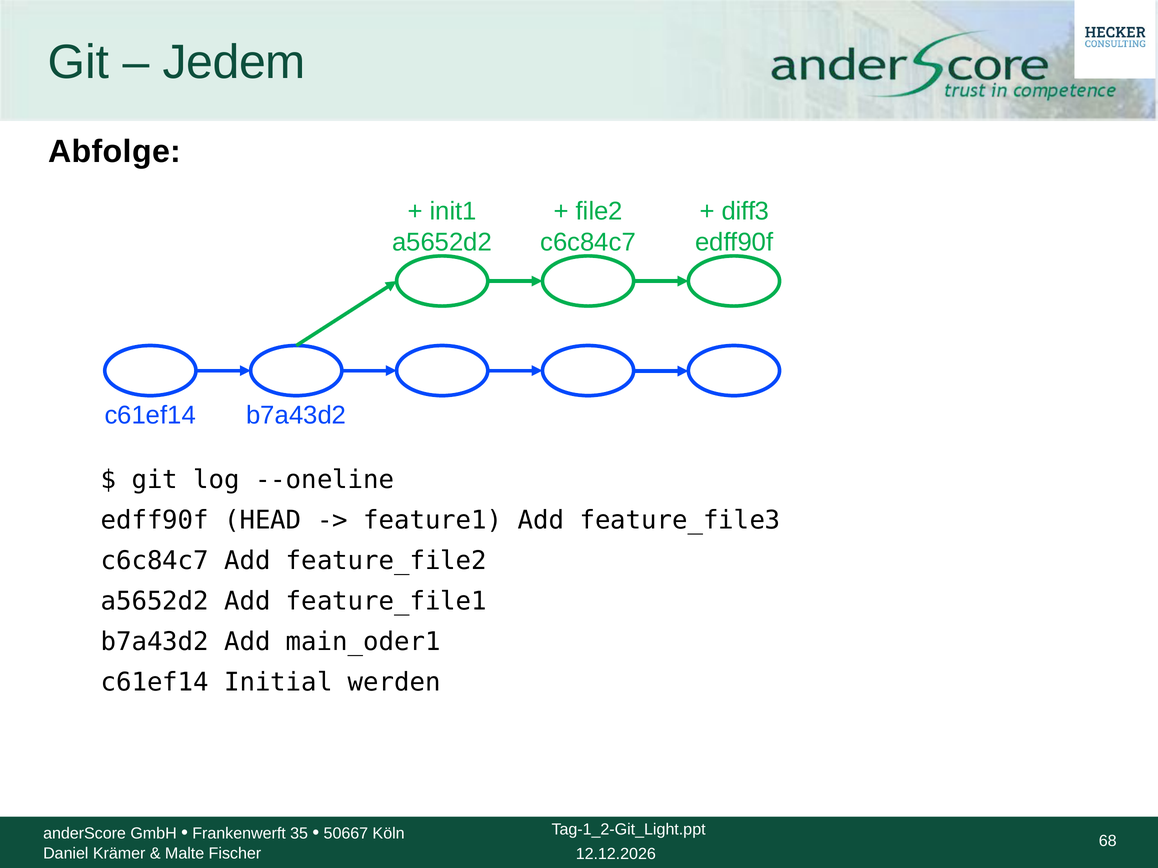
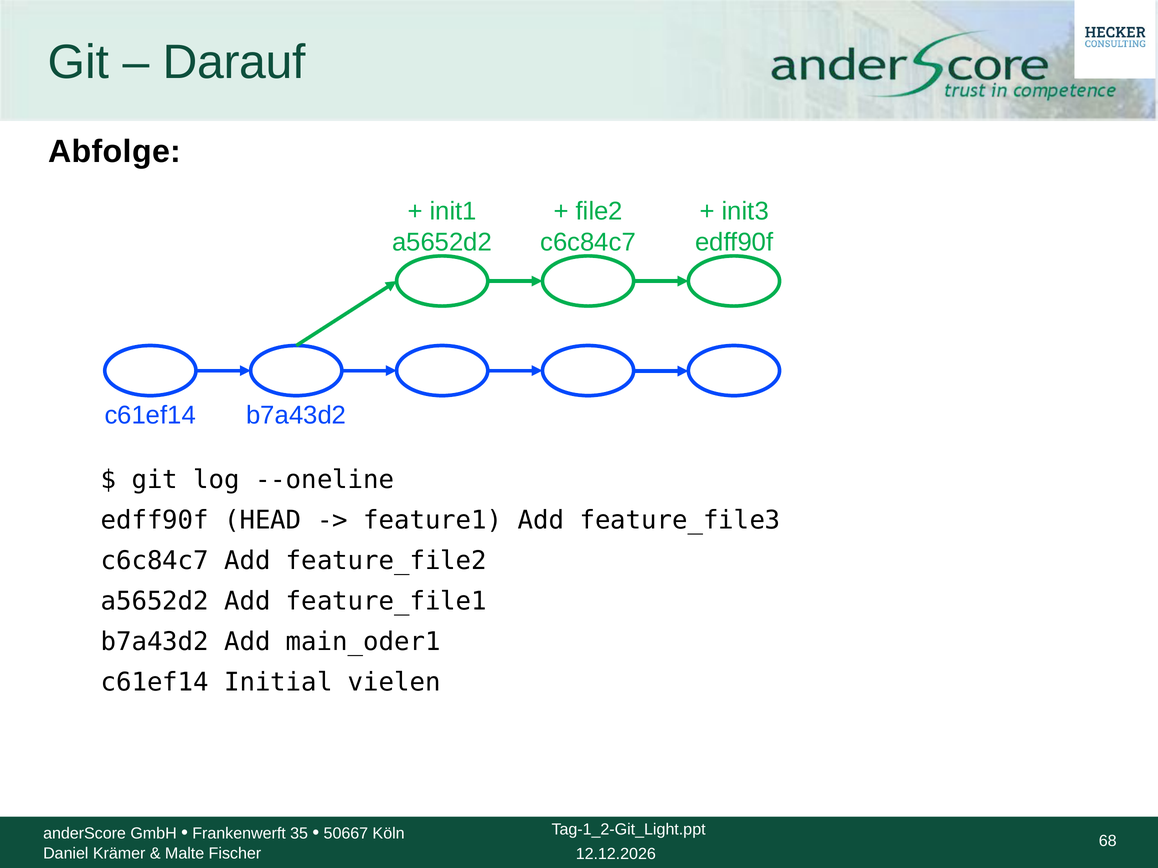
Jedem: Jedem -> Darauf
diff3: diff3 -> init3
werden: werden -> vielen
